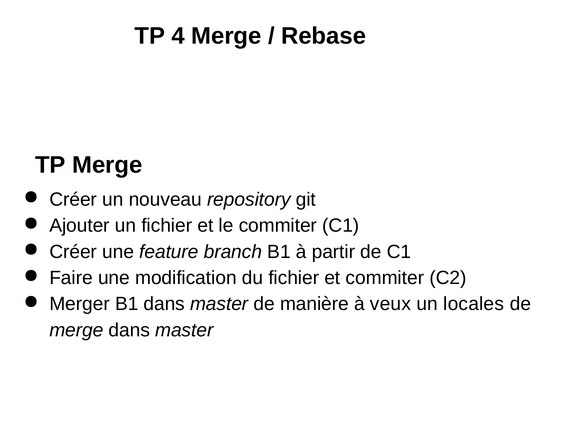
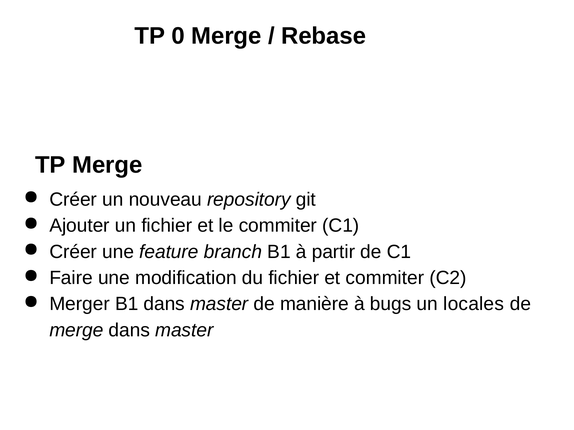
4: 4 -> 0
veux: veux -> bugs
